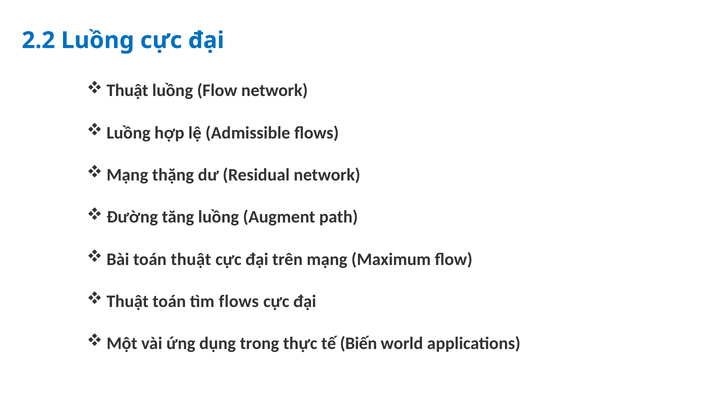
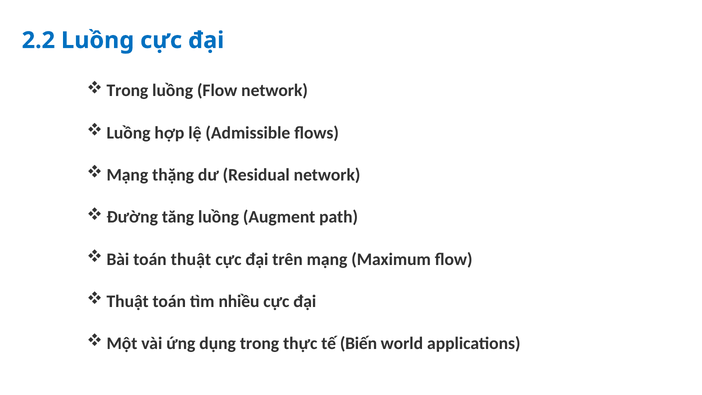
Thuật at (127, 91): Thuật -> Trong
tìm flows: flows -> nhiều
